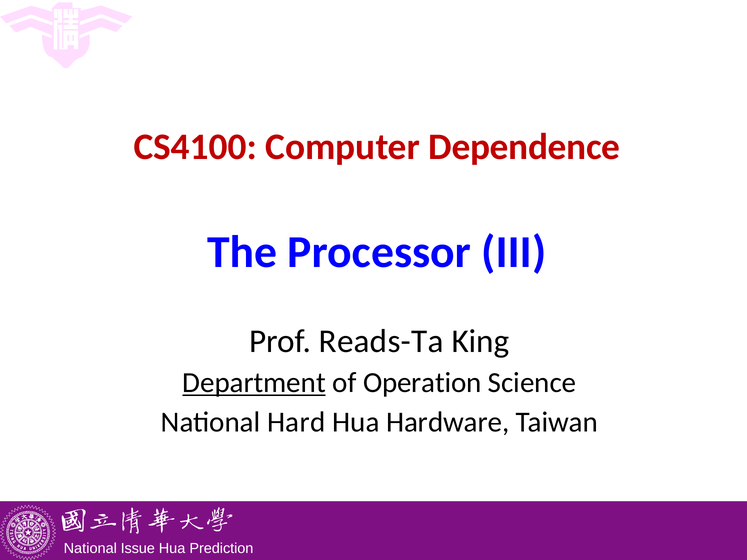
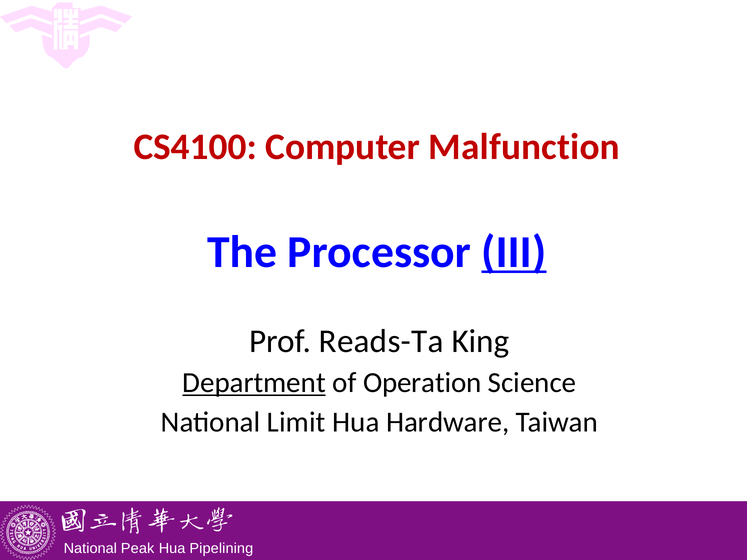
Dependence: Dependence -> Malfunction
III underline: none -> present
Hard: Hard -> Limit
Issue: Issue -> Peak
Prediction: Prediction -> Pipelining
